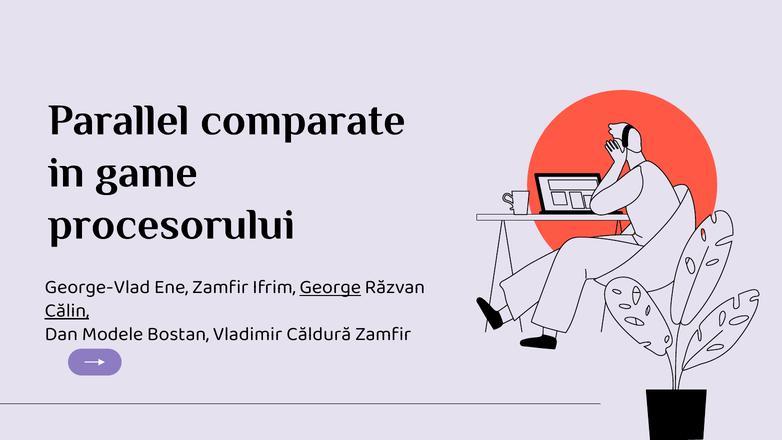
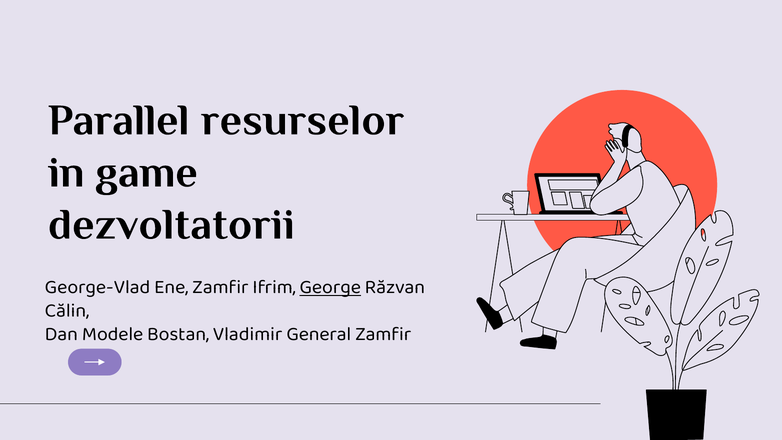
comparate: comparate -> resurselor
procesorului: procesorului -> dezvoltatorii
Călin underline: present -> none
Căldură: Căldură -> General
